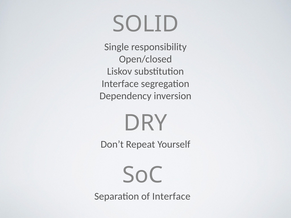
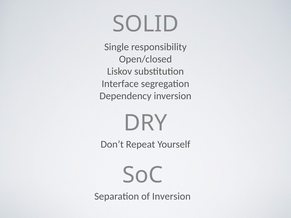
of Interface: Interface -> Inversion
